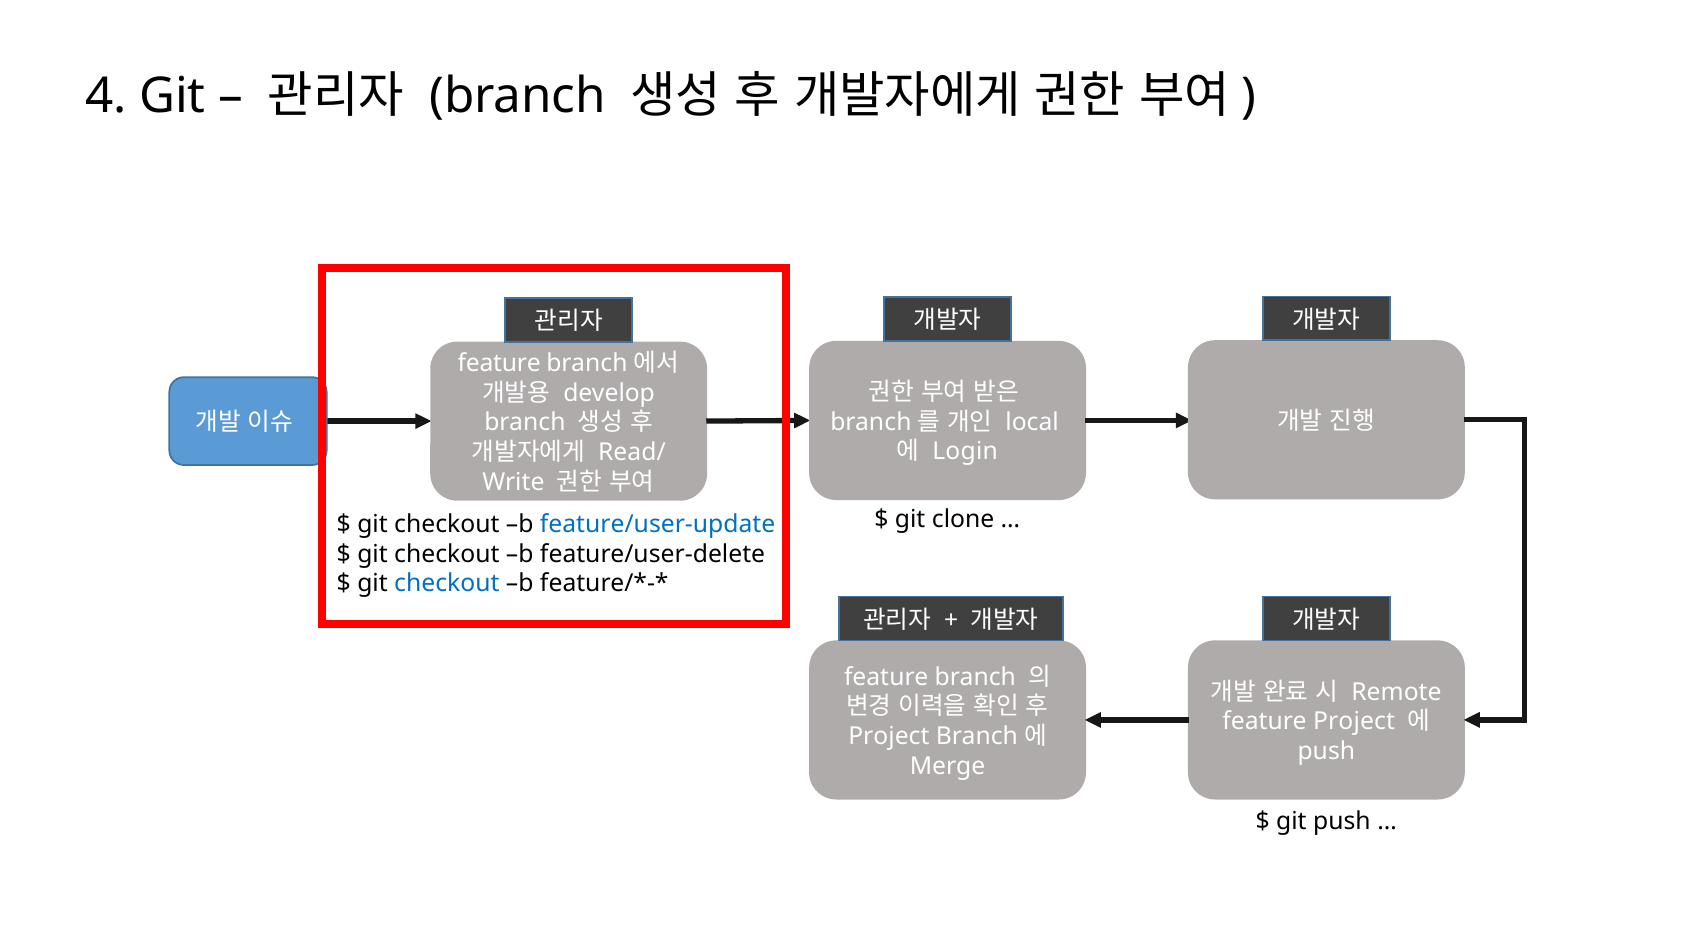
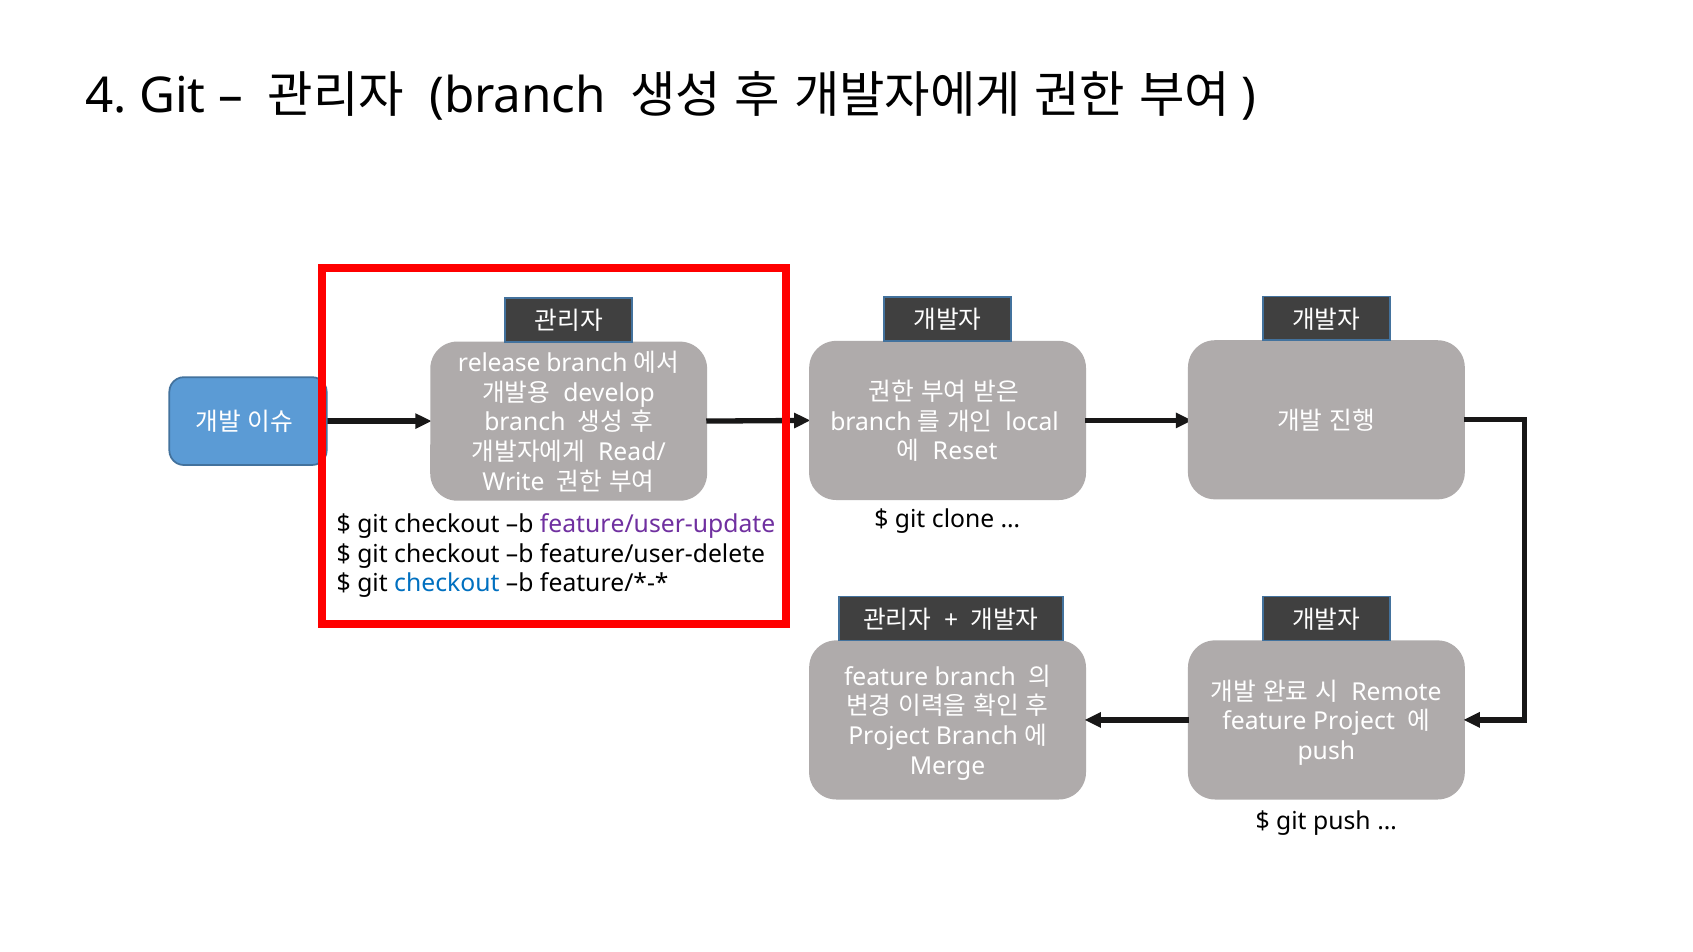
feature at (499, 364): feature -> release
Login: Login -> Reset
feature/user-update colour: blue -> purple
